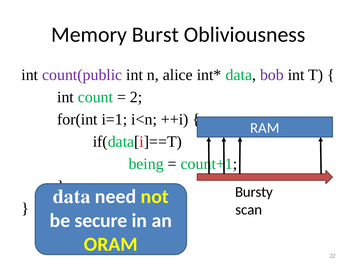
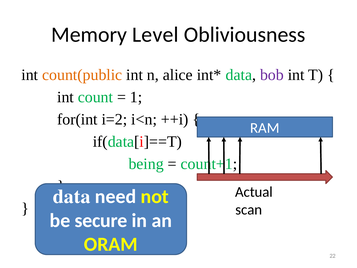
Burst: Burst -> Level
count(public colour: purple -> orange
2: 2 -> 1
i=1: i=1 -> i=2
Bursty: Bursty -> Actual
